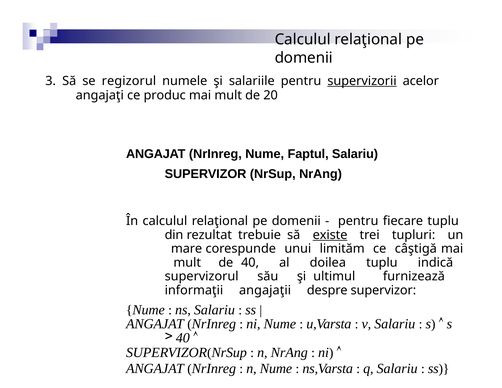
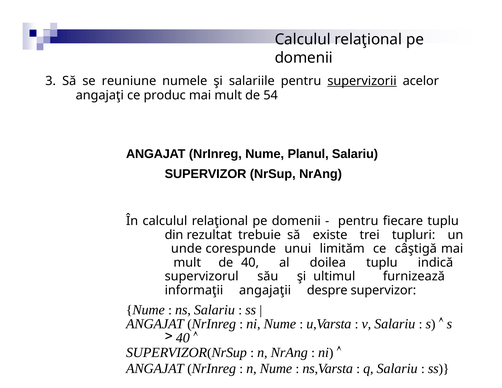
regizorul: regizorul -> reuniune
20: 20 -> 54
Faptul: Faptul -> Planul
existe underline: present -> none
mare: mare -> unde
